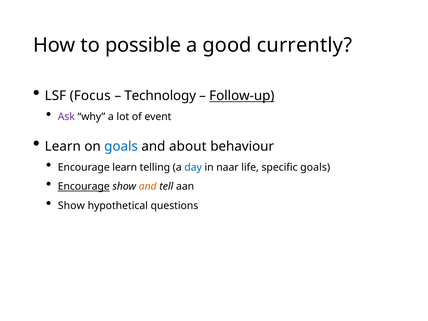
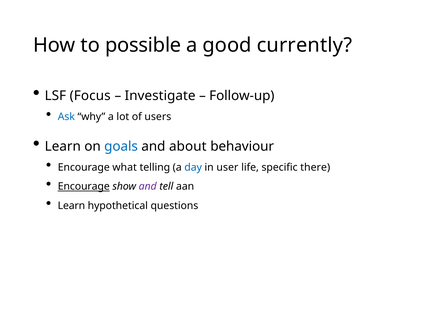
Technology: Technology -> Investigate
Follow-up underline: present -> none
Ask colour: purple -> blue
event: event -> users
Encourage learn: learn -> what
naar: naar -> user
specific goals: goals -> there
and at (148, 186) colour: orange -> purple
Show at (71, 206): Show -> Learn
